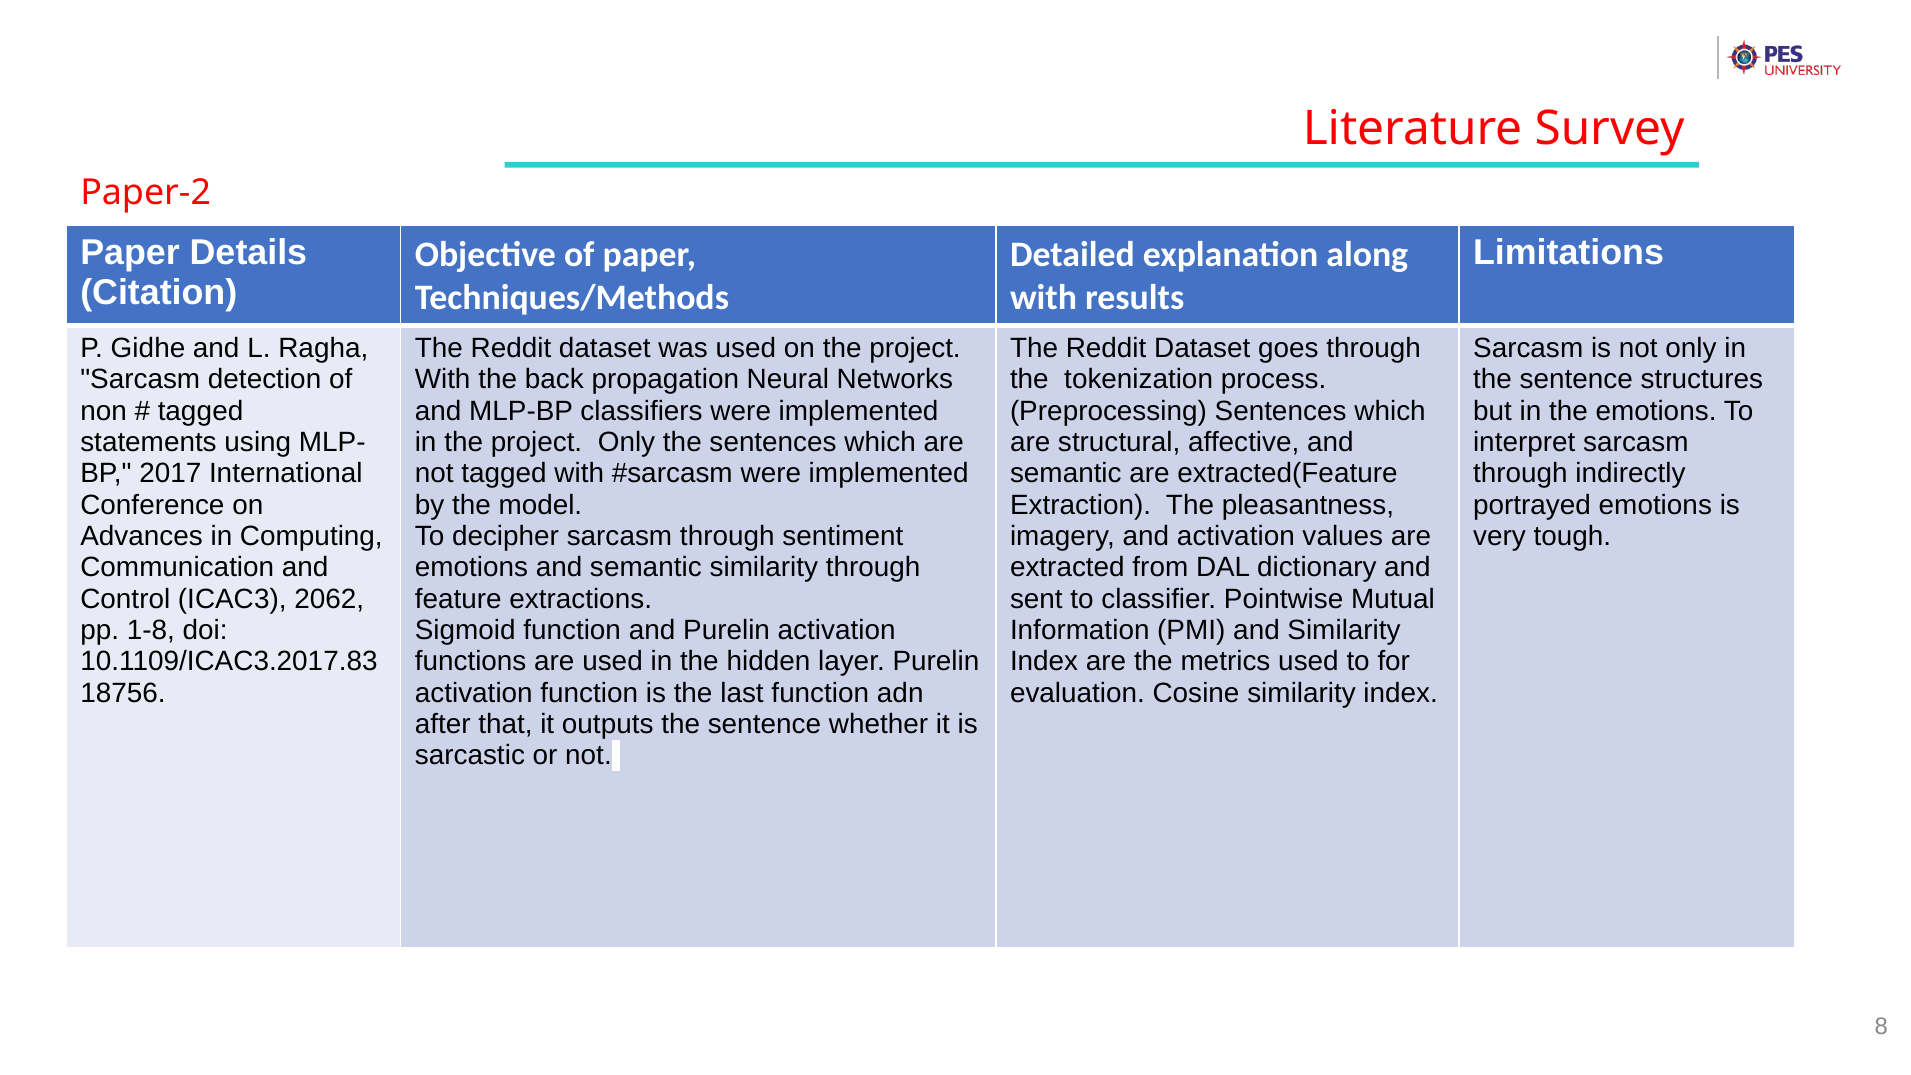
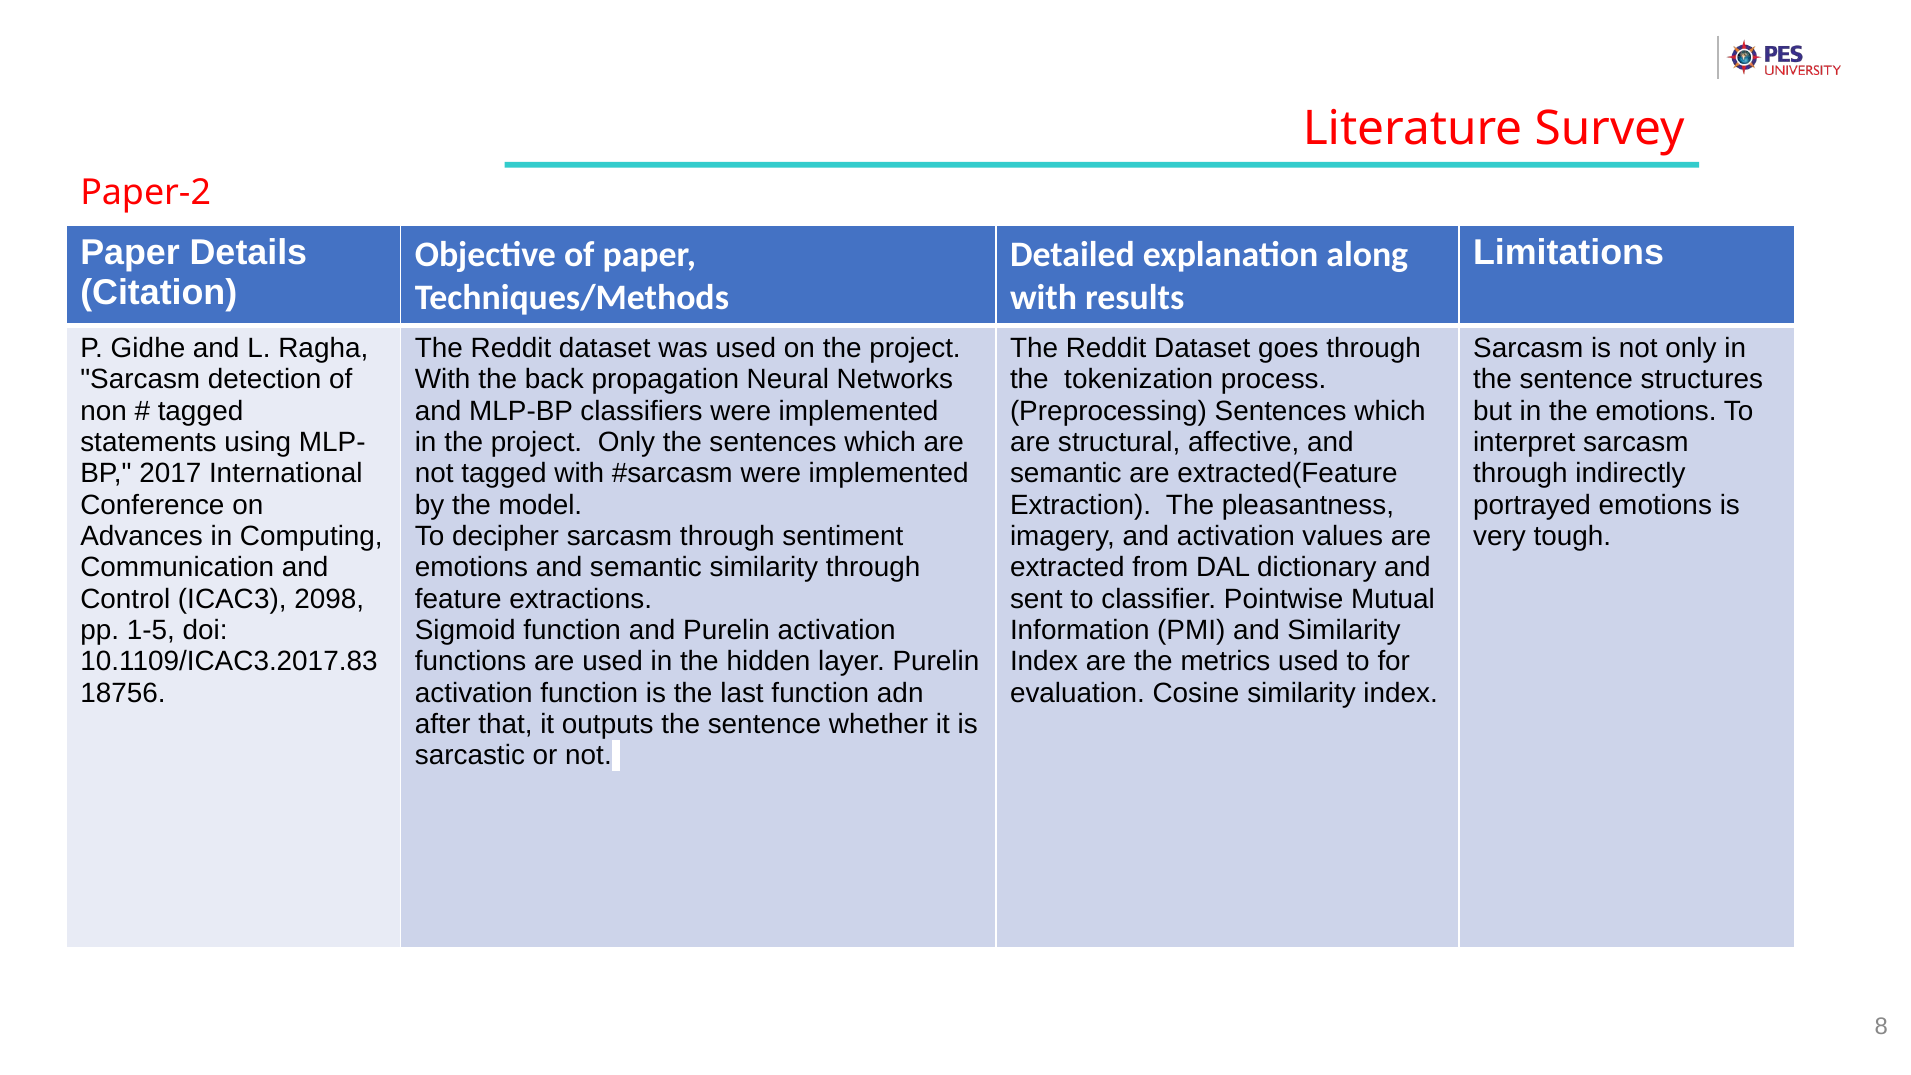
2062: 2062 -> 2098
1-8: 1-8 -> 1-5
